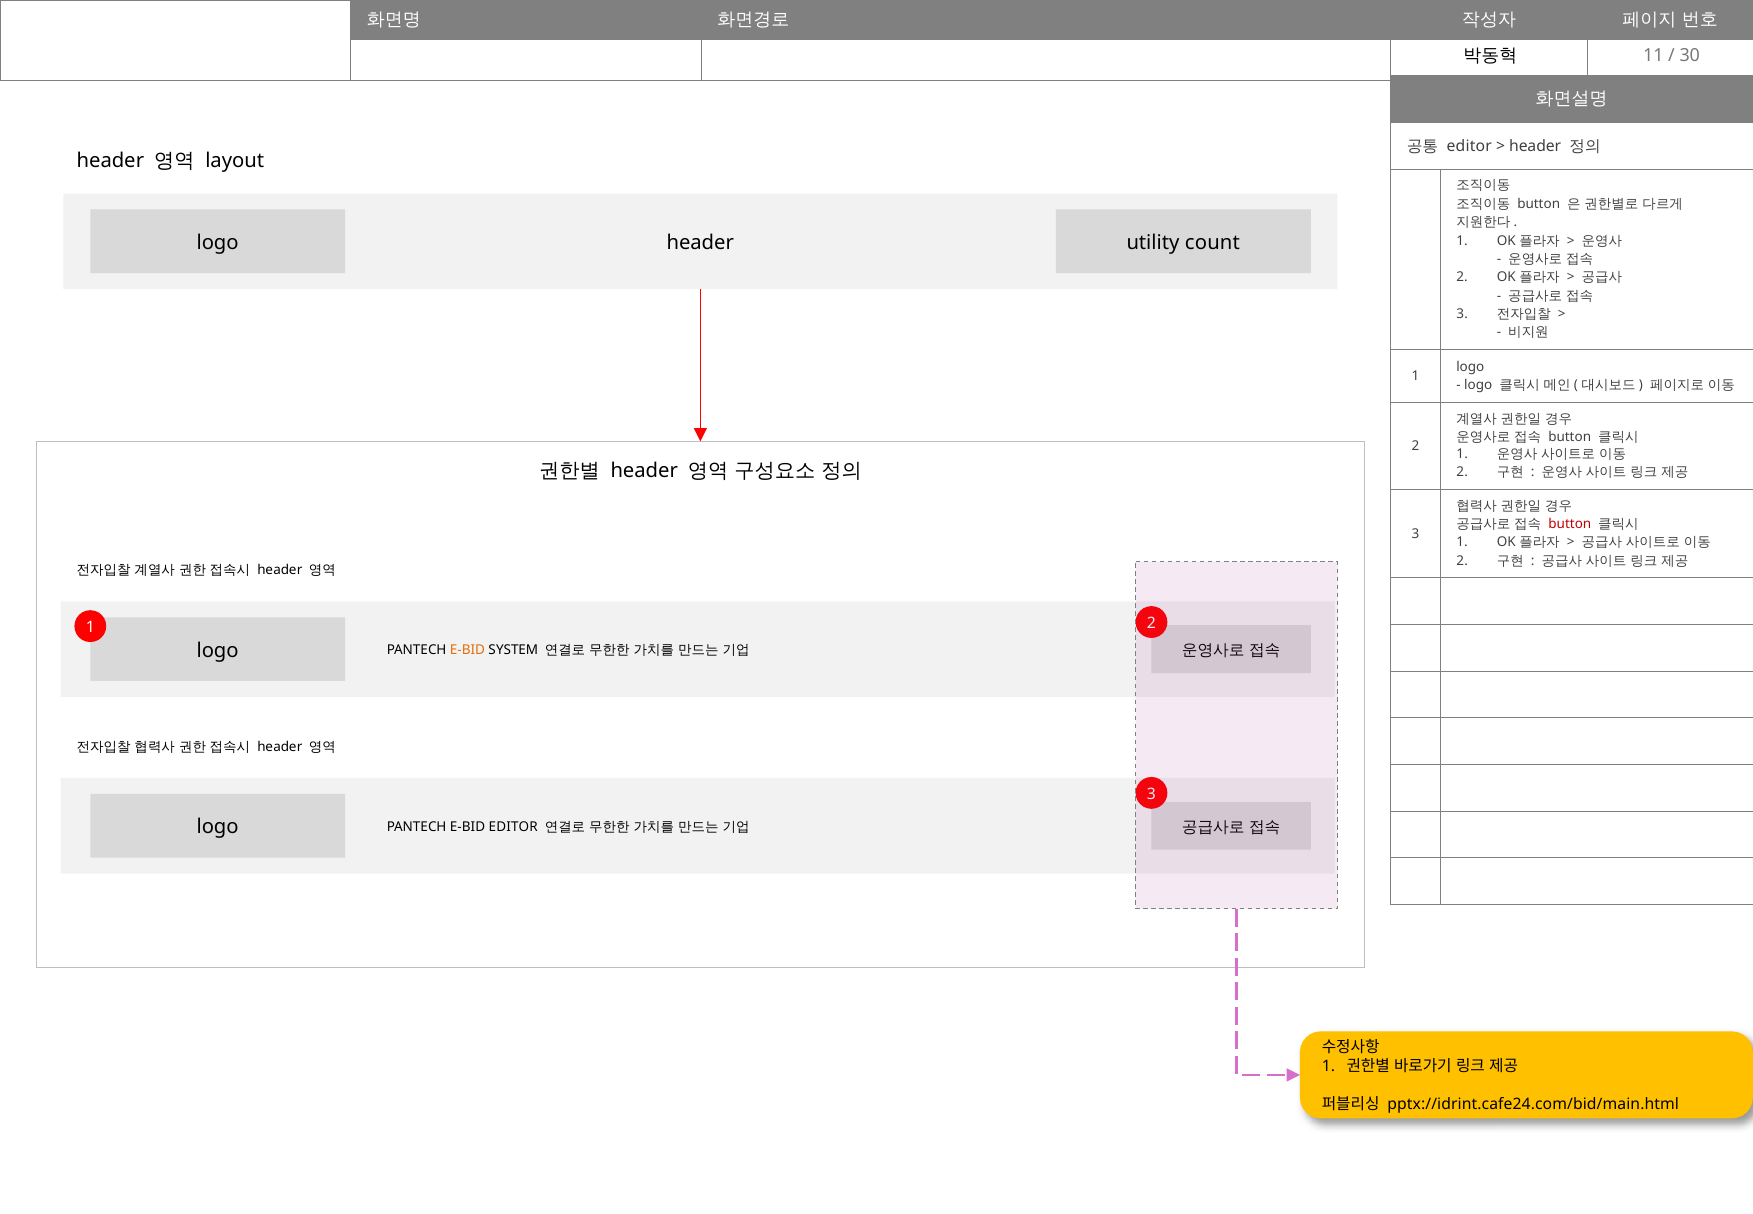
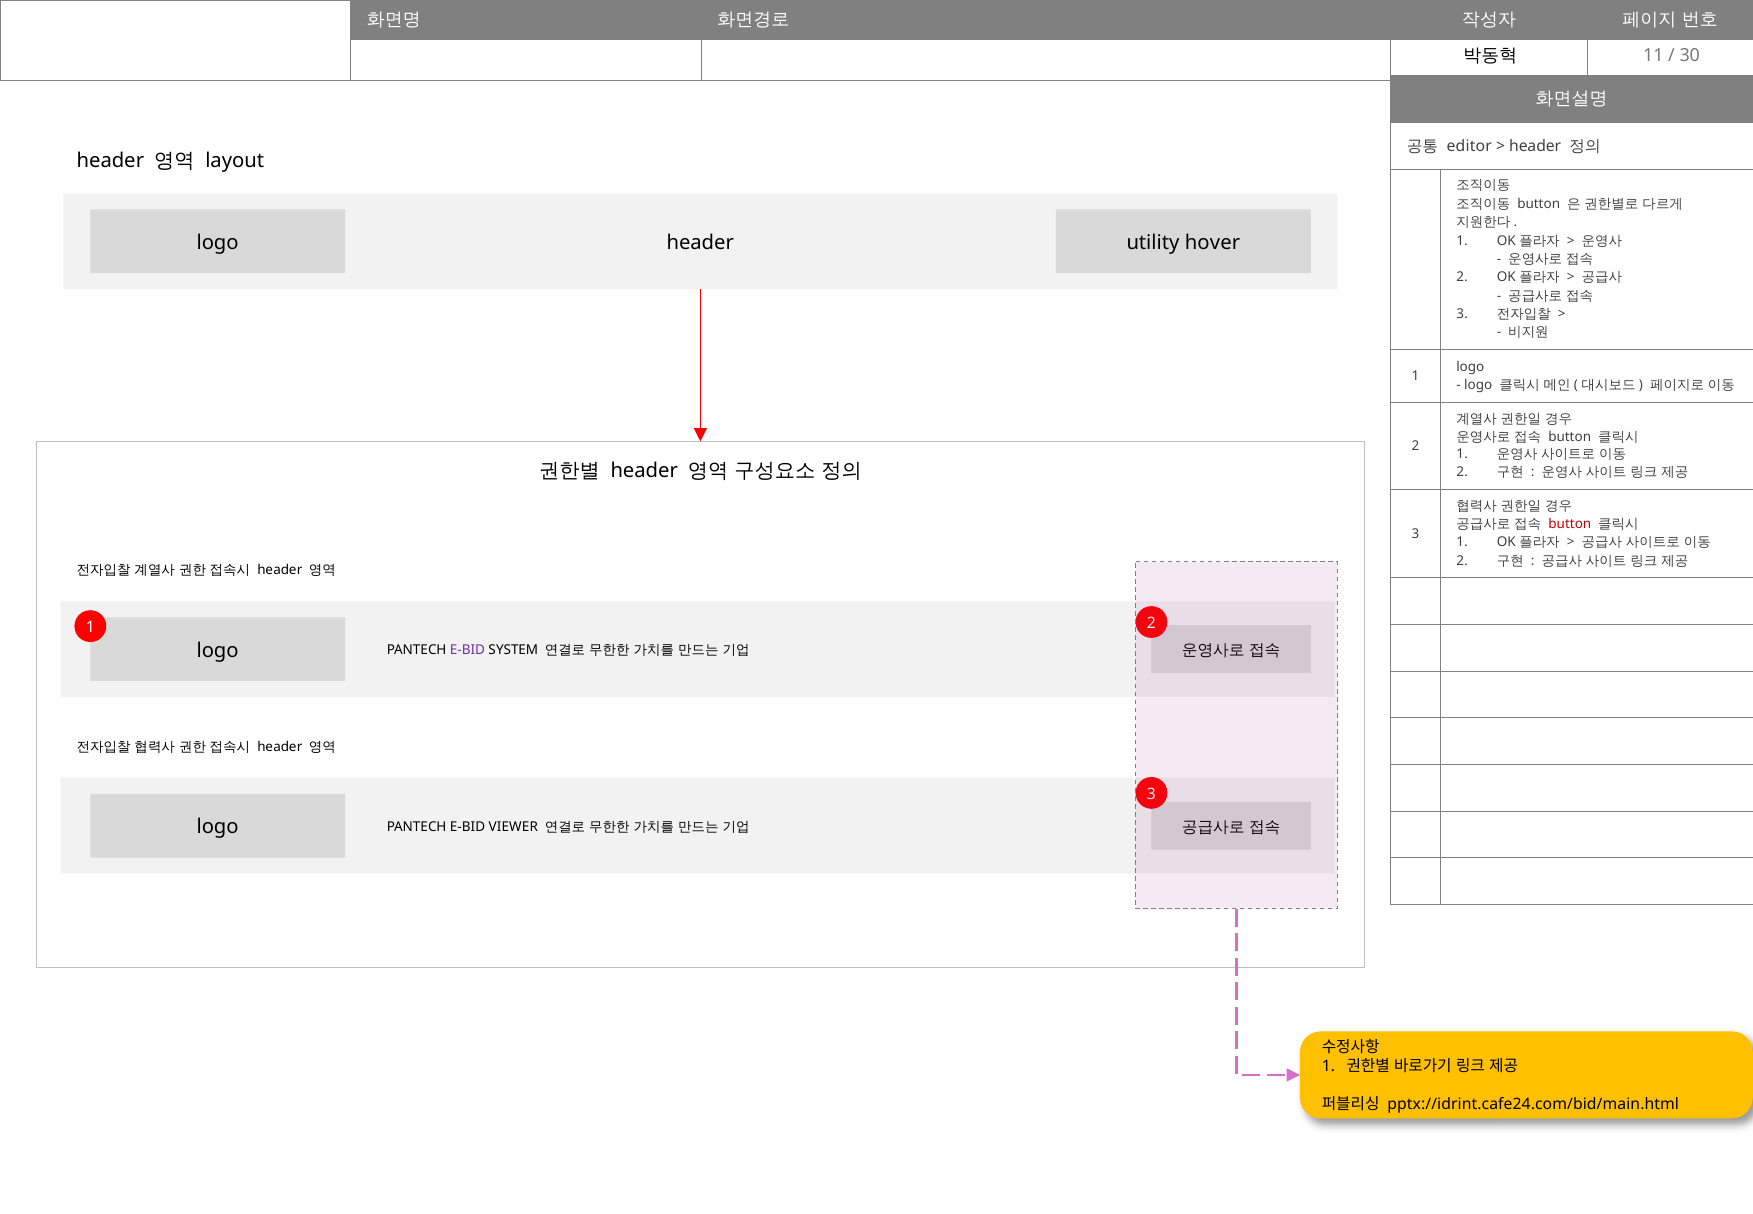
count: count -> hover
E-BID at (468, 650) colour: orange -> purple
E-BID EDITOR: EDITOR -> VIEWER
